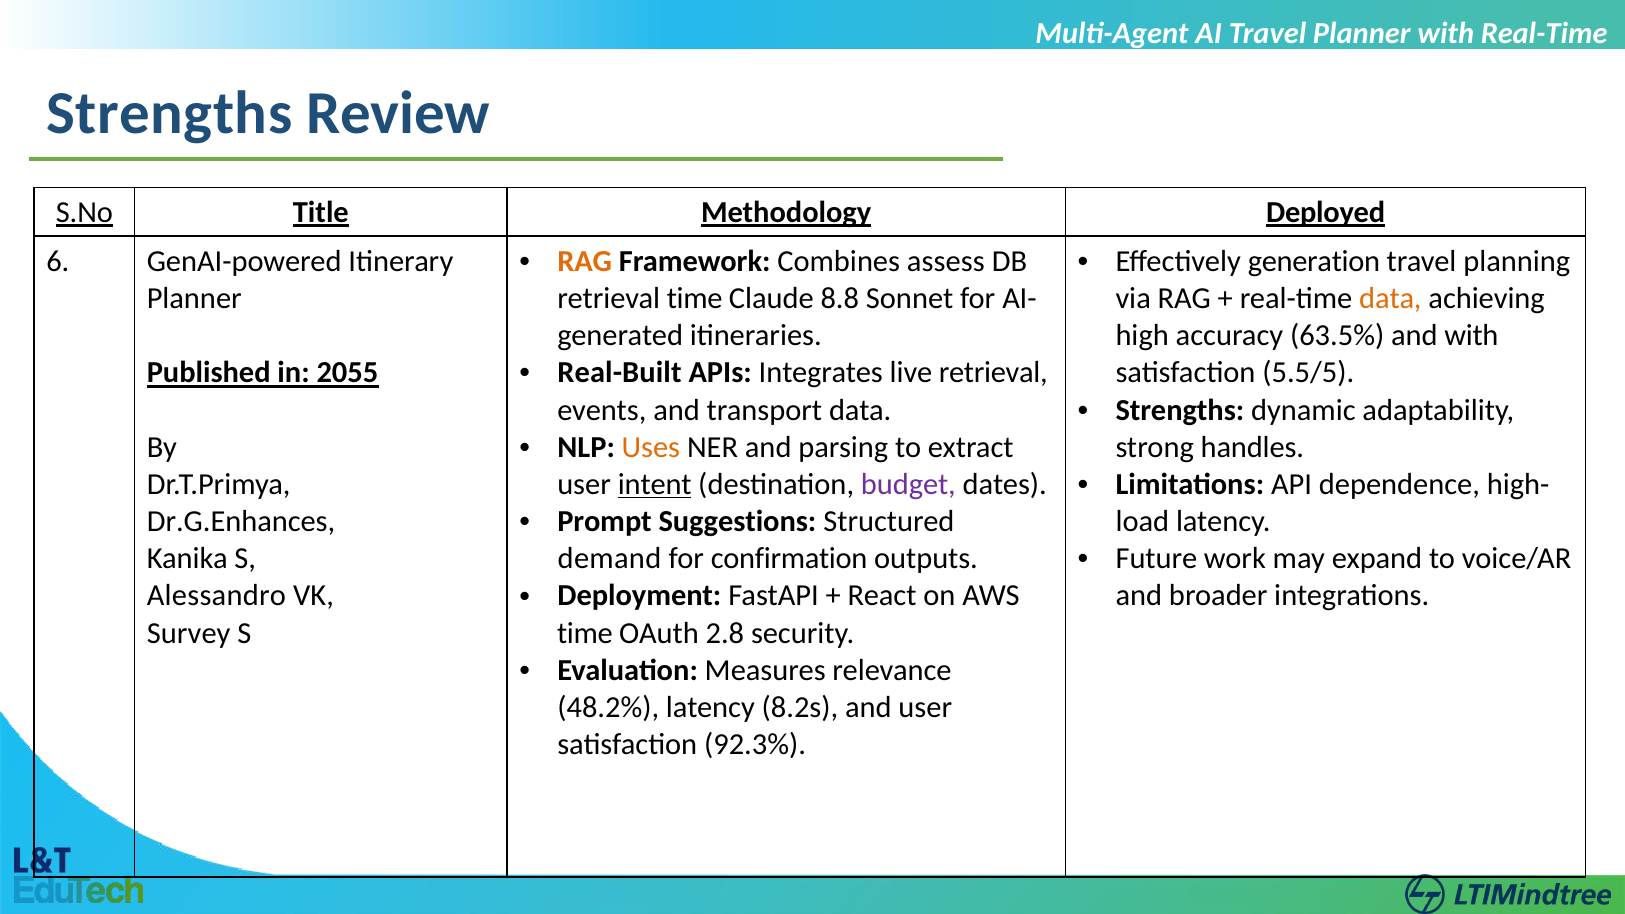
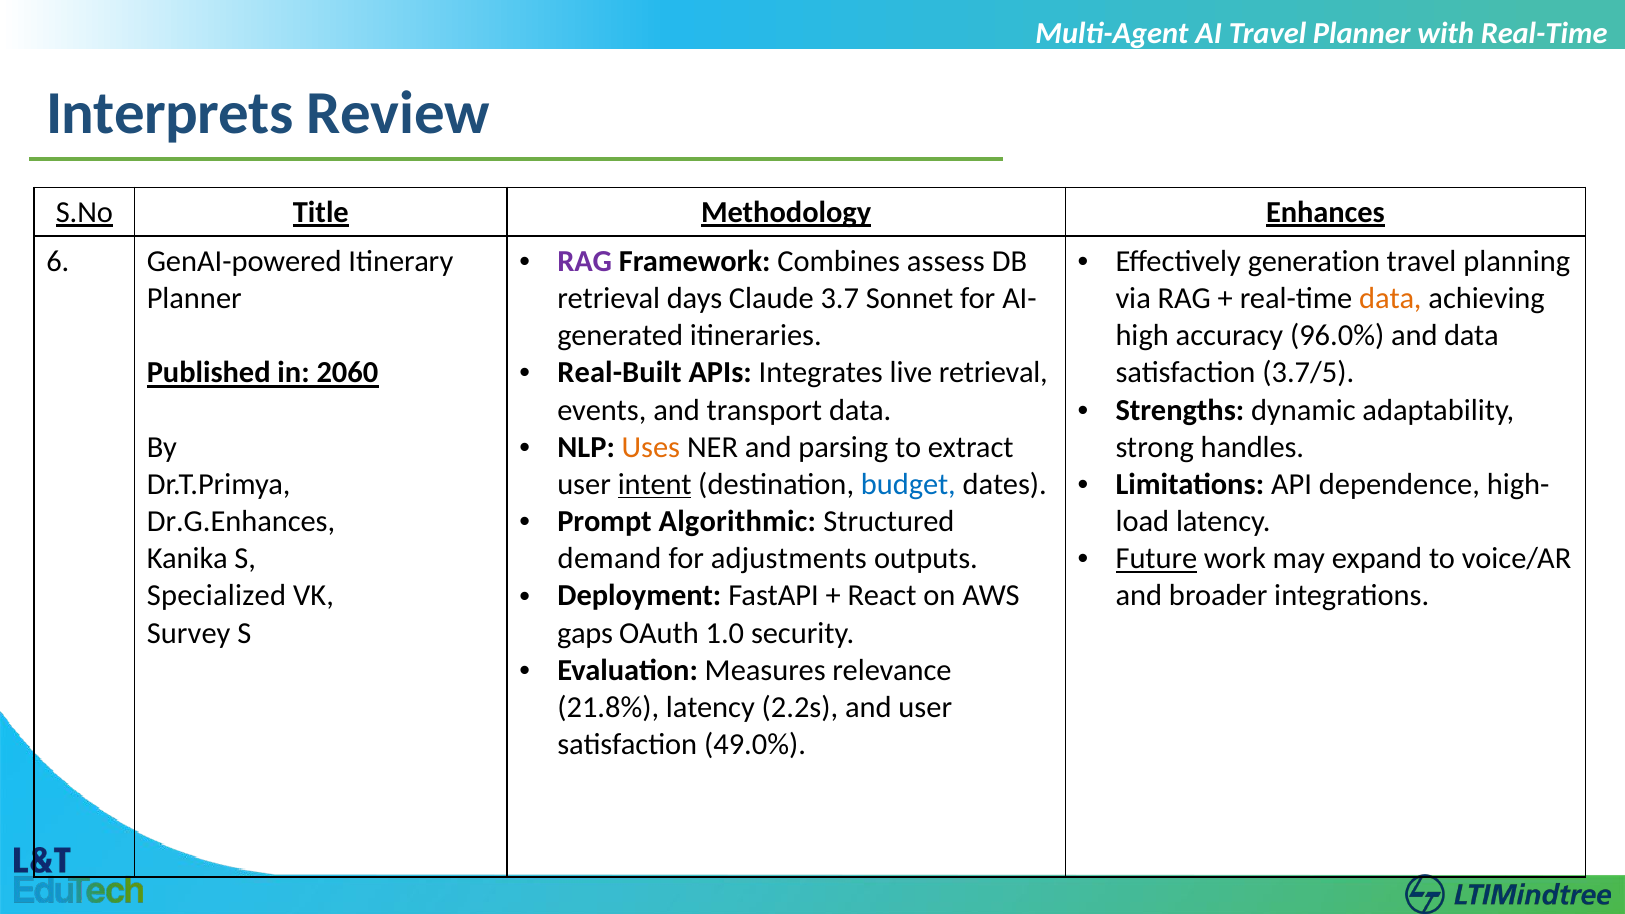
Strengths at (169, 114): Strengths -> Interprets
Deployed: Deployed -> Enhances
RAG at (585, 261) colour: orange -> purple
retrieval time: time -> days
8.8: 8.8 -> 3.7
63.5%: 63.5% -> 96.0%
and with: with -> data
2055: 2055 -> 2060
5.5/5: 5.5/5 -> 3.7/5
budget colour: purple -> blue
Suggestions: Suggestions -> Algorithmic
Future underline: none -> present
confirmation: confirmation -> adjustments
Alessandro: Alessandro -> Specialized
time at (585, 633): time -> gaps
2.8: 2.8 -> 1.0
48.2%: 48.2% -> 21.8%
8.2s: 8.2s -> 2.2s
92.3%: 92.3% -> 49.0%
